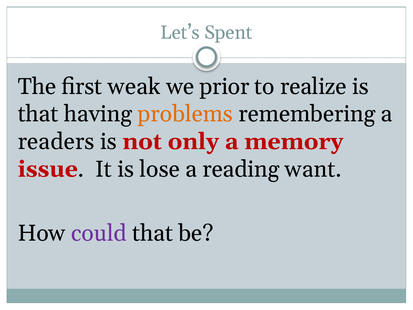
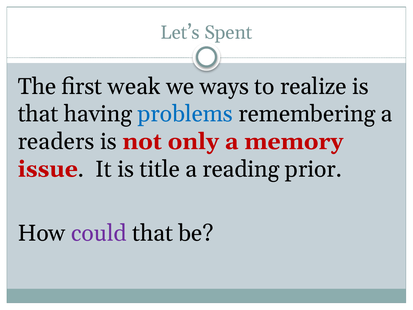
prior: prior -> ways
problems colour: orange -> blue
lose: lose -> title
want: want -> prior
